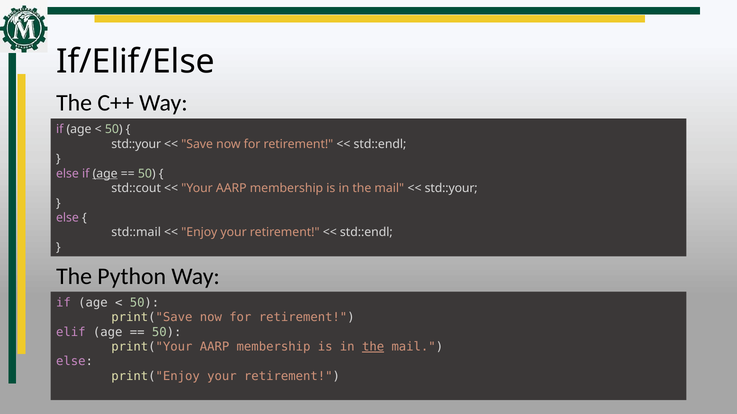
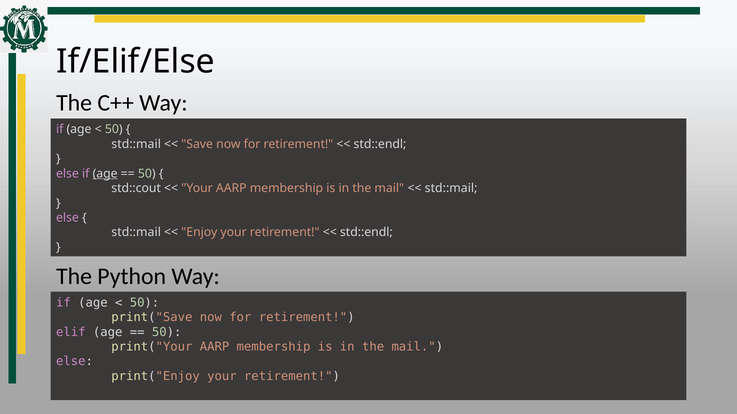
std::your at (136, 144): std::your -> std::mail
std::your at (451, 189): std::your -> std::mail
the at (373, 347) underline: present -> none
